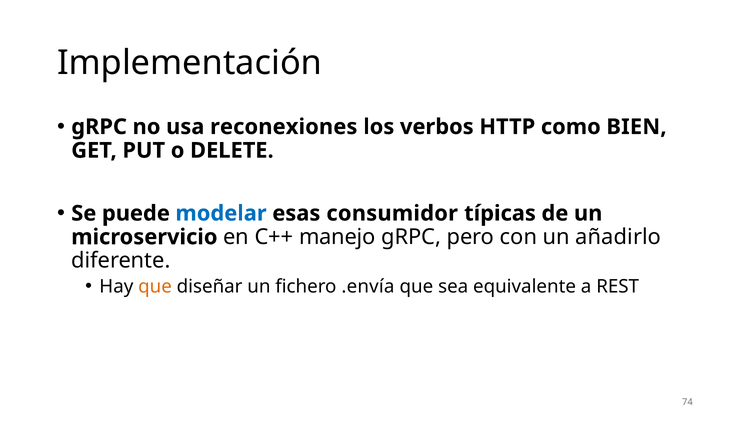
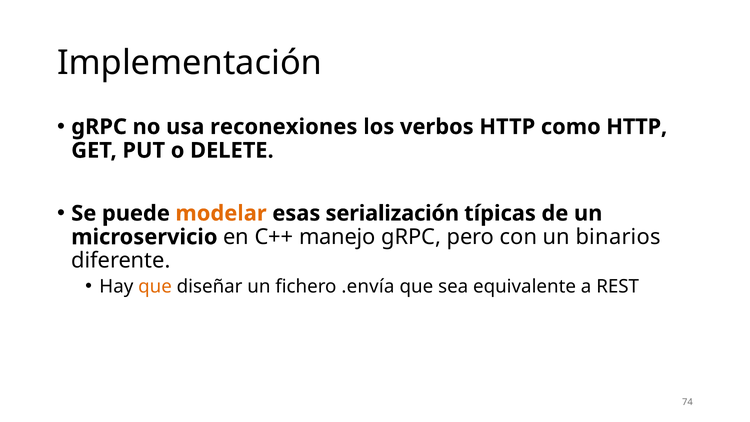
como BIEN: BIEN -> HTTP
modelar colour: blue -> orange
consumidor: consumidor -> serialización
añadirlo: añadirlo -> binarios
